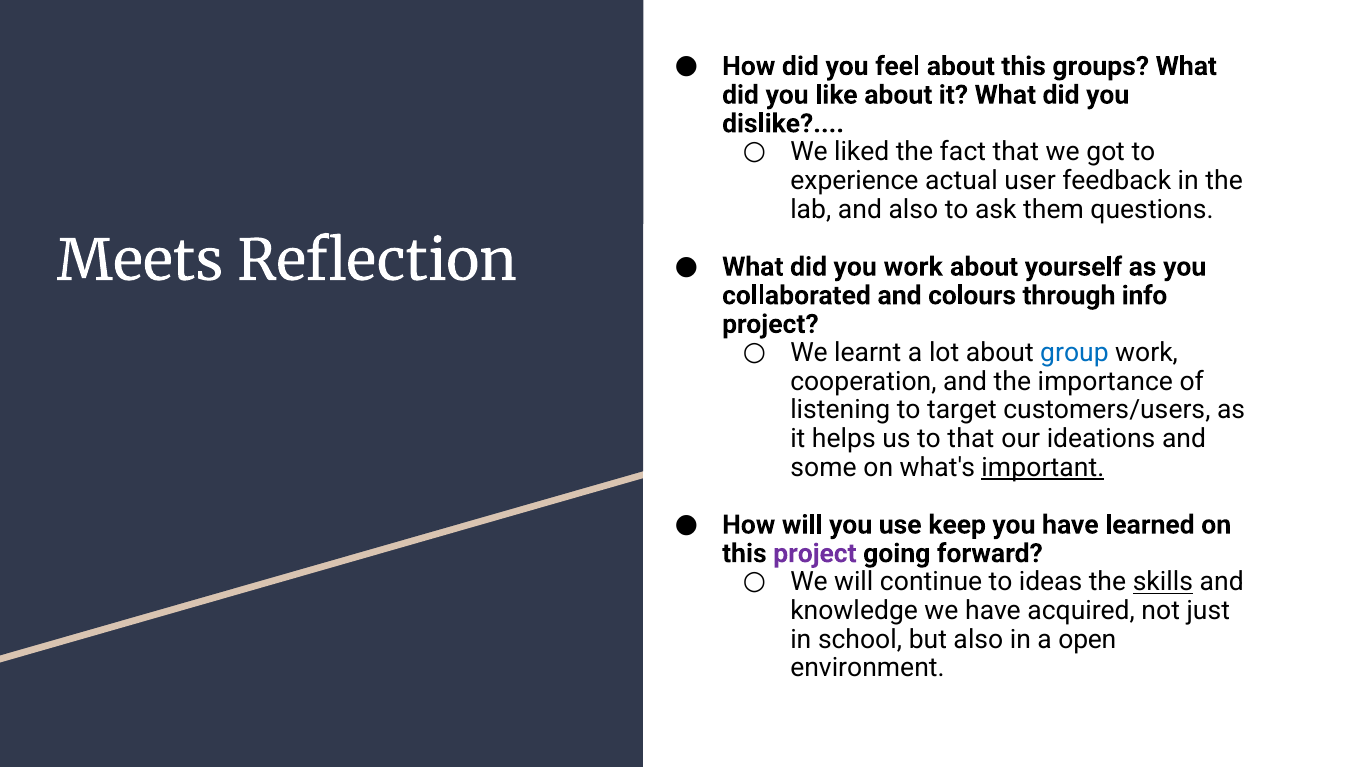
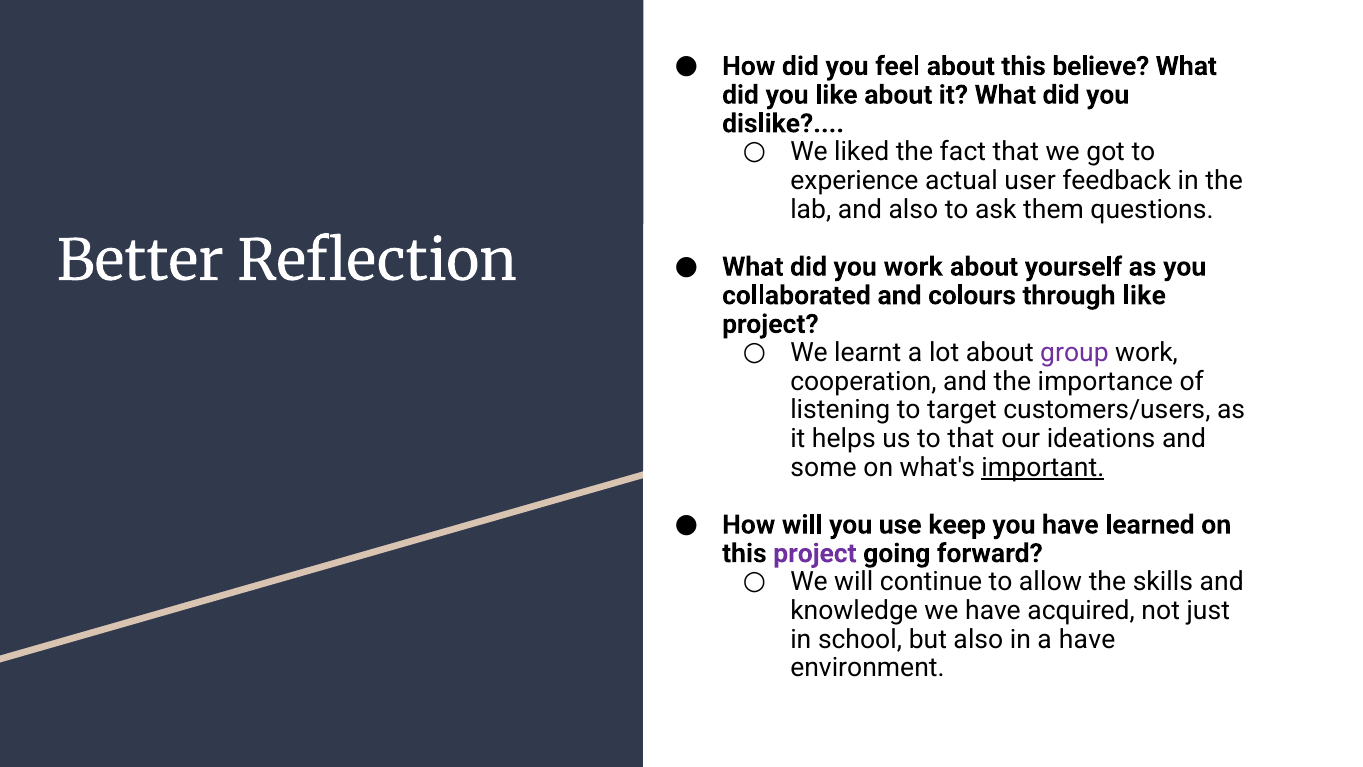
groups: groups -> believe
Meets: Meets -> Better
through info: info -> like
group colour: blue -> purple
ideas: ideas -> allow
skills underline: present -> none
a open: open -> have
